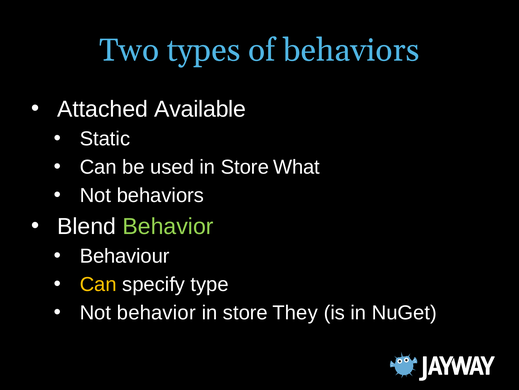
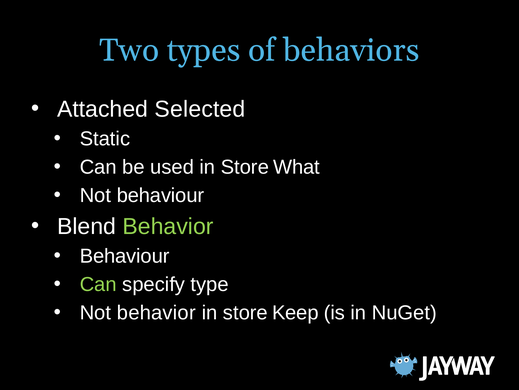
Available: Available -> Selected
Not behaviors: behaviors -> behaviour
Can at (98, 284) colour: yellow -> light green
They: They -> Keep
